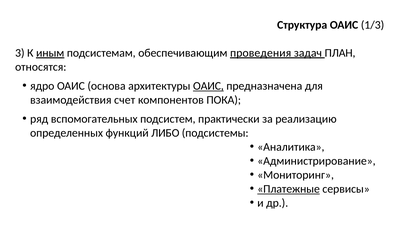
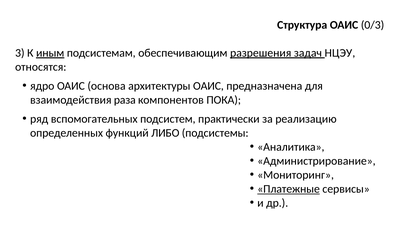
1/3: 1/3 -> 0/3
проведения: проведения -> разрешения
ПЛАН: ПЛАН -> НЦЭУ
ОАИС at (208, 86) underline: present -> none
счет: счет -> раза
